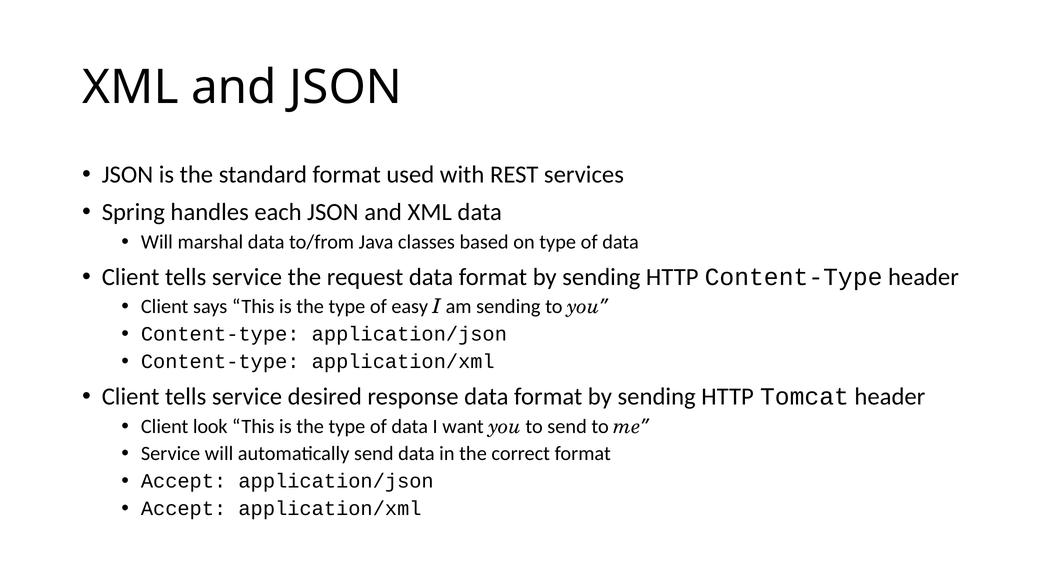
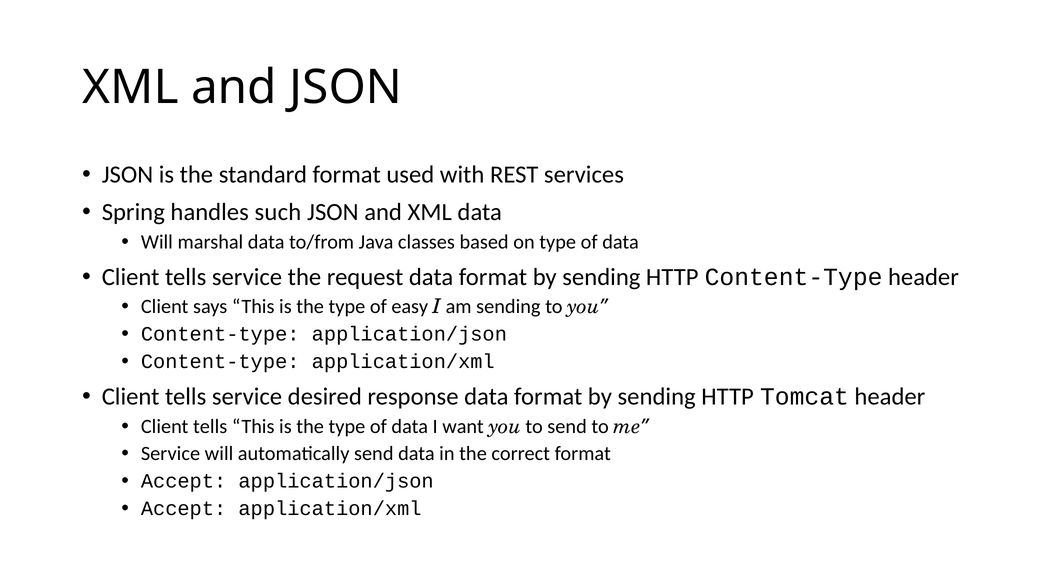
each: each -> such
look at (210, 427): look -> tells
